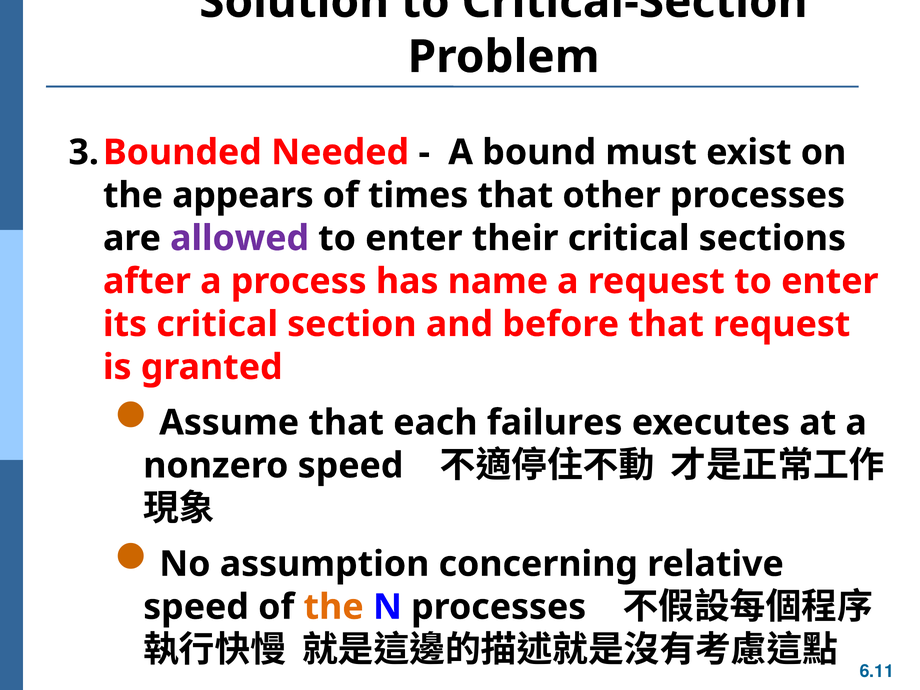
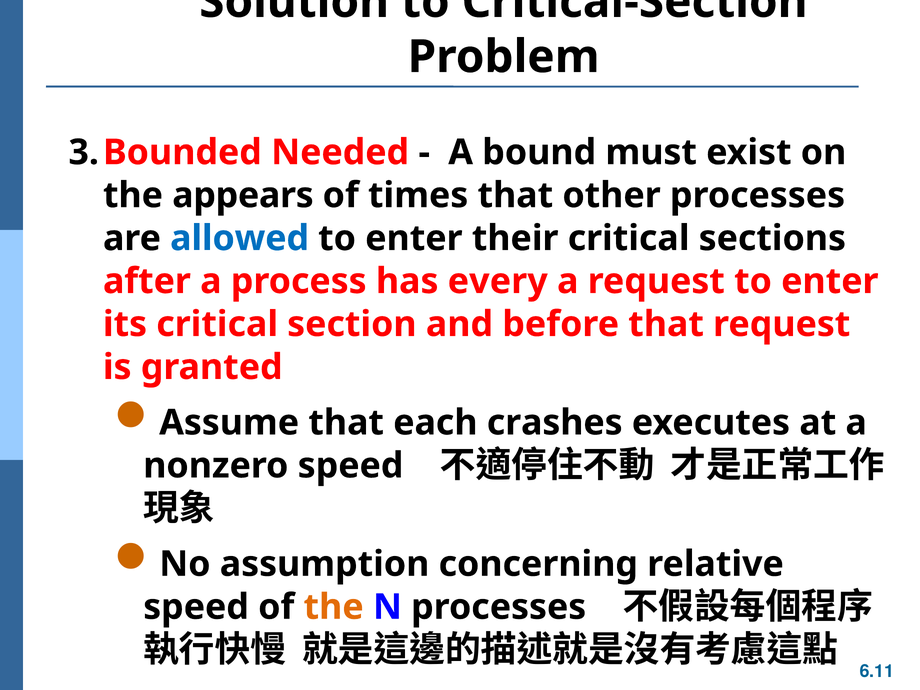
allowed colour: purple -> blue
name: name -> every
failures: failures -> crashes
